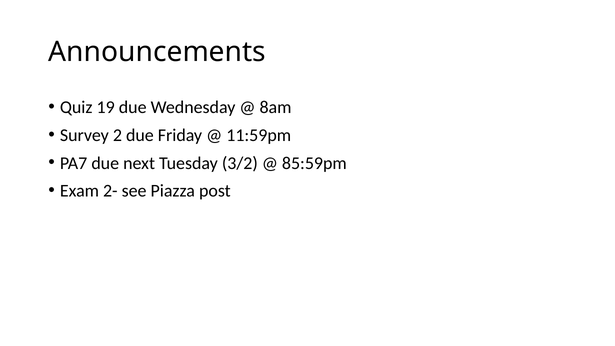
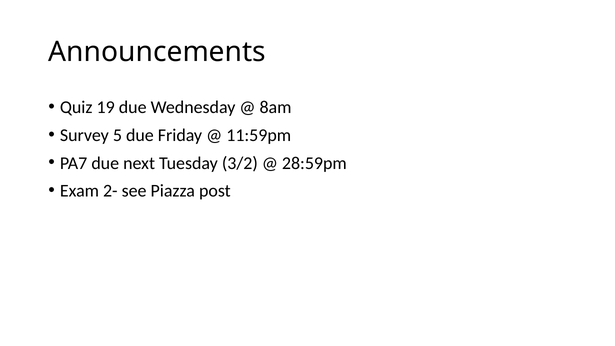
2: 2 -> 5
85:59pm: 85:59pm -> 28:59pm
